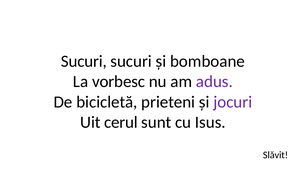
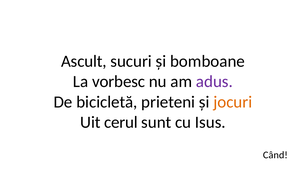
Sucuri at (84, 61): Sucuri -> Ascult
jocuri colour: purple -> orange
Slăvit: Slăvit -> Când
